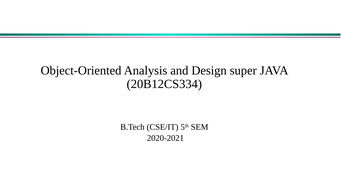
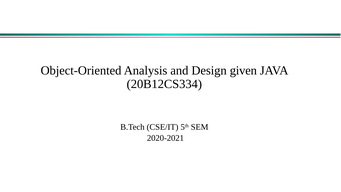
super: super -> given
